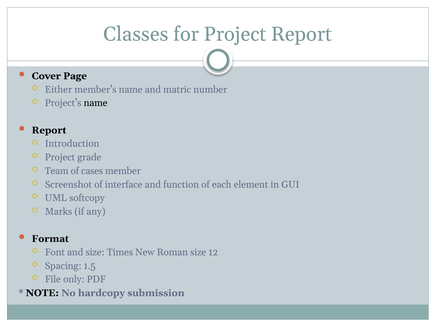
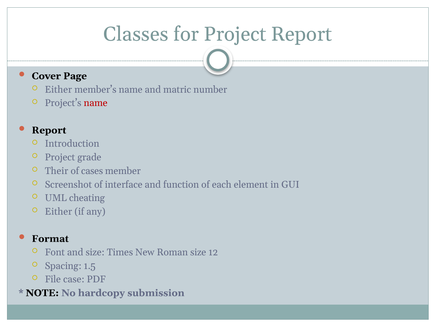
name at (96, 103) colour: black -> red
Team: Team -> Their
softcopy: softcopy -> cheating
Marks at (58, 212): Marks -> Either
only: only -> case
